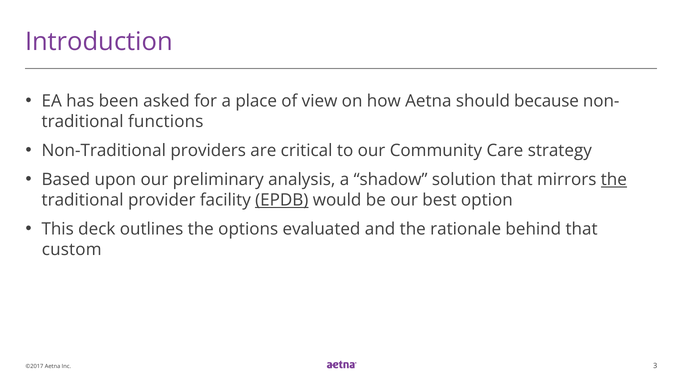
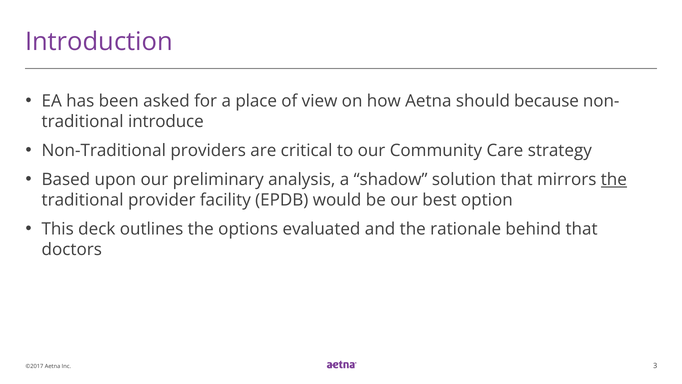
functions: functions -> introduce
EPDB underline: present -> none
custom: custom -> doctors
